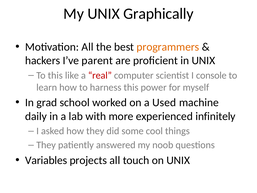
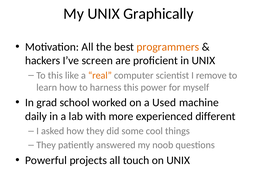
parent: parent -> screen
real colour: red -> orange
console: console -> remove
infinitely: infinitely -> different
Variables: Variables -> Powerful
